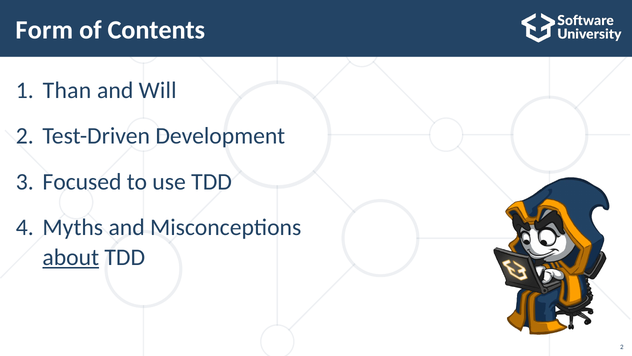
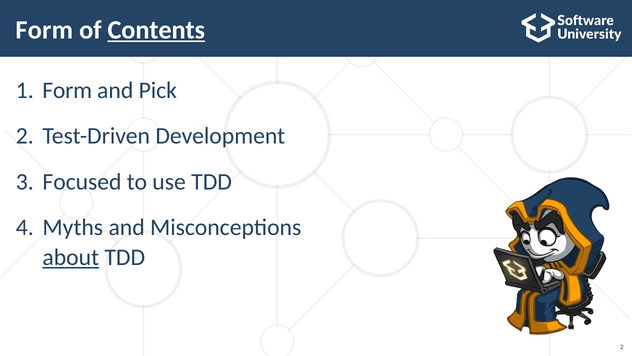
Contents underline: none -> present
Than at (67, 90): Than -> Form
Will: Will -> Pick
